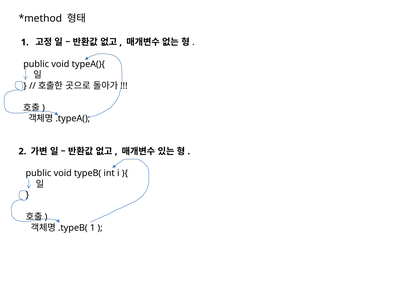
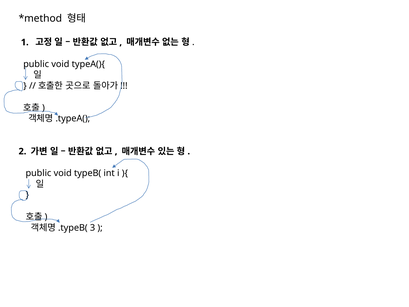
1 at (93, 228): 1 -> 3
